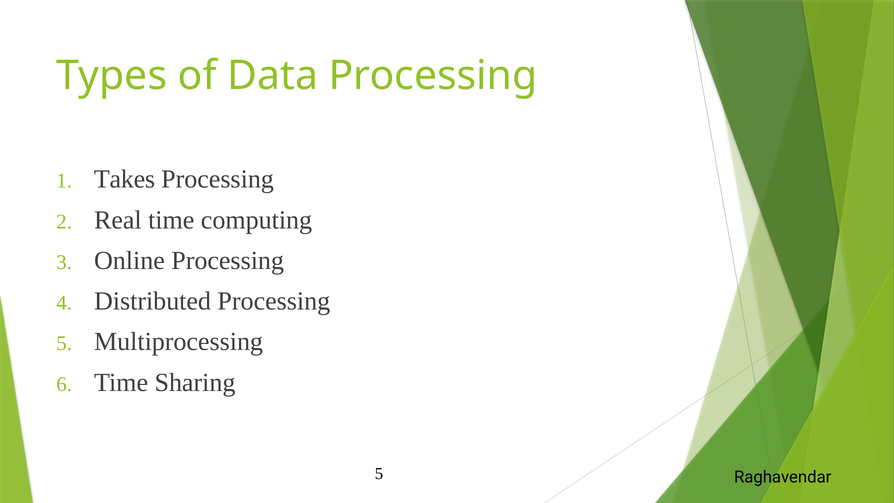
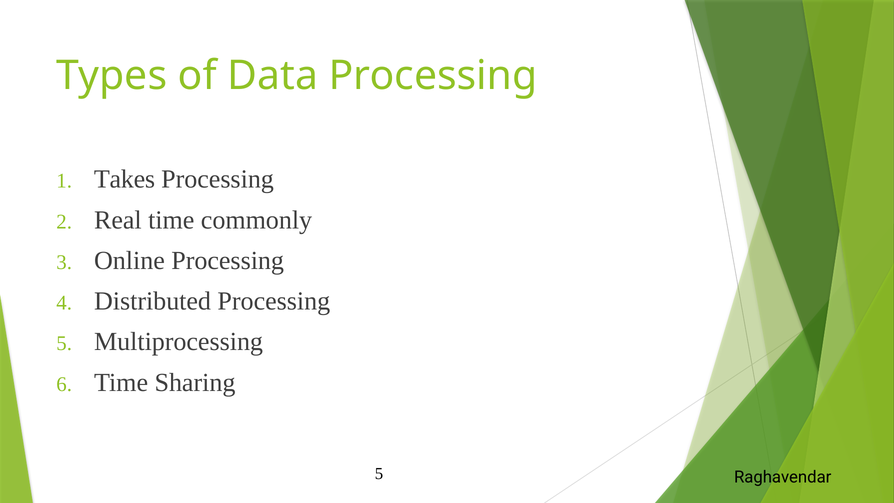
computing: computing -> commonly
